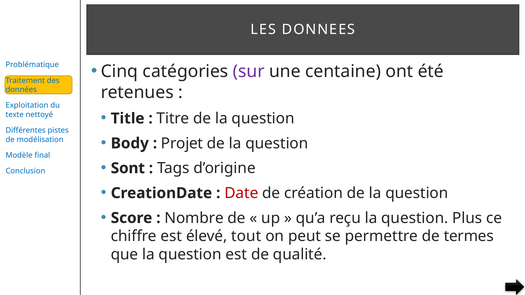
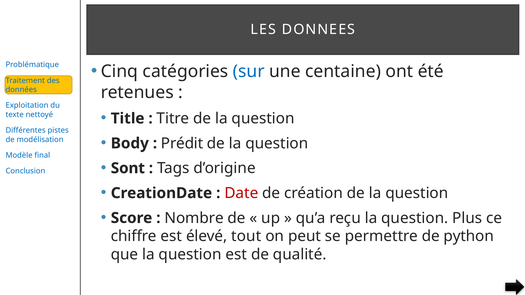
sur colour: purple -> blue
Projet: Projet -> Prédit
termes: termes -> python
